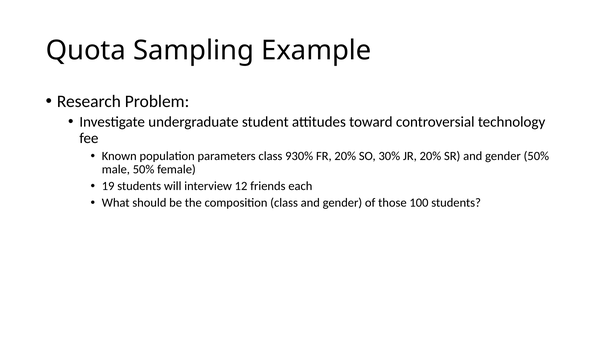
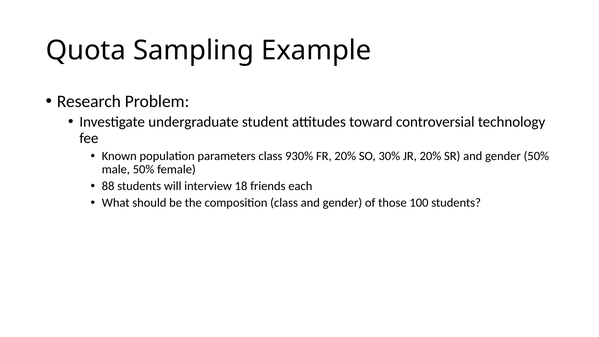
19: 19 -> 88
12: 12 -> 18
